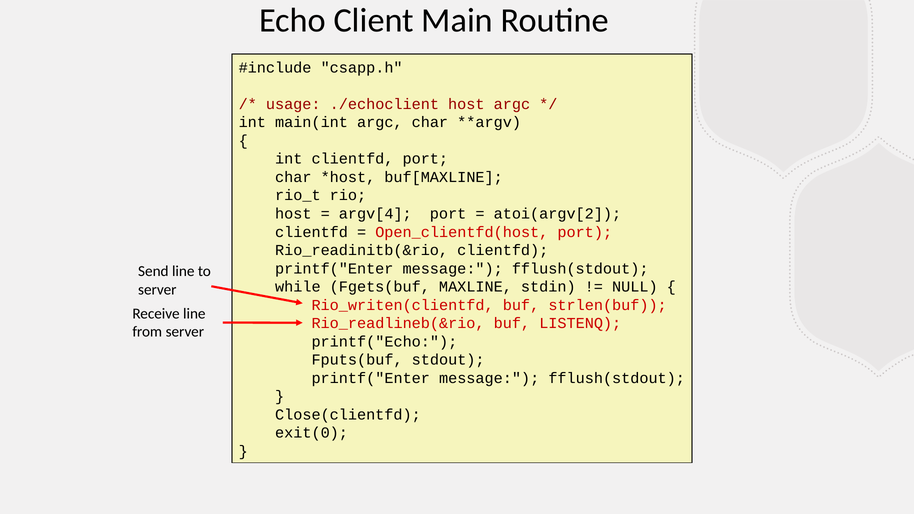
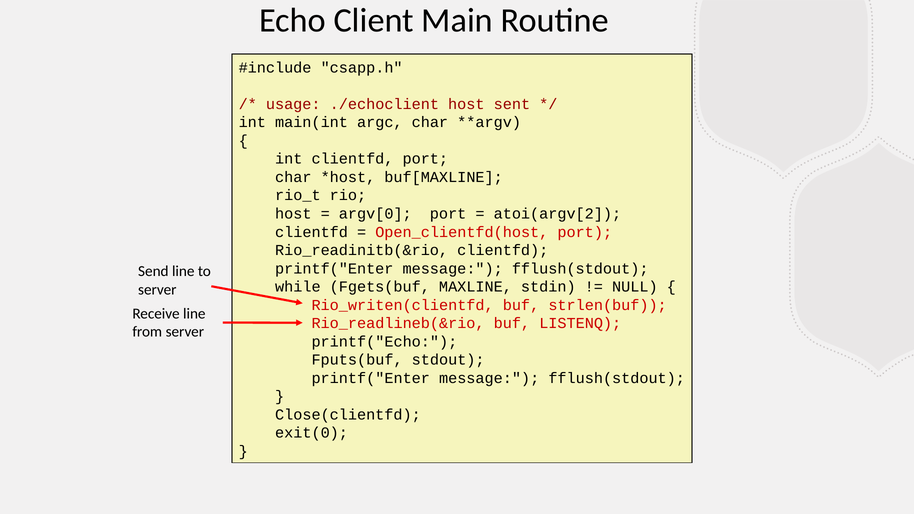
host argc: argc -> sent
argv[4: argv[4 -> argv[0
